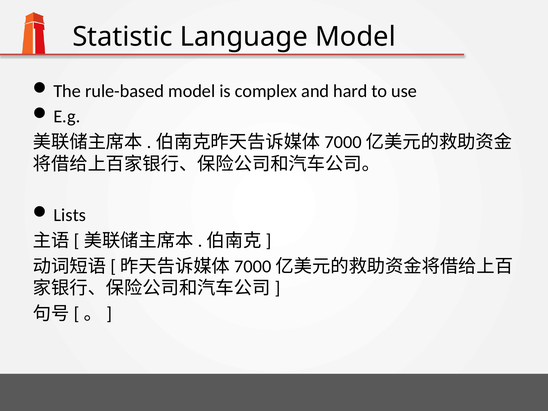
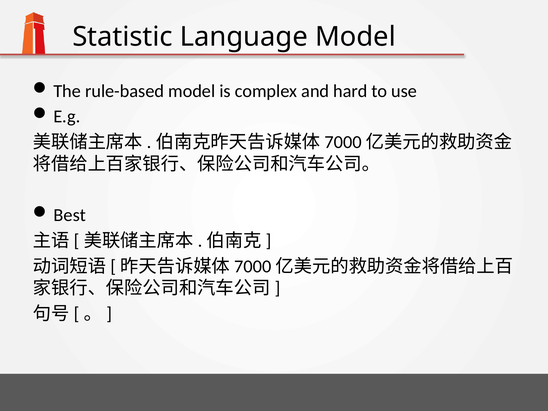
Lists: Lists -> Best
